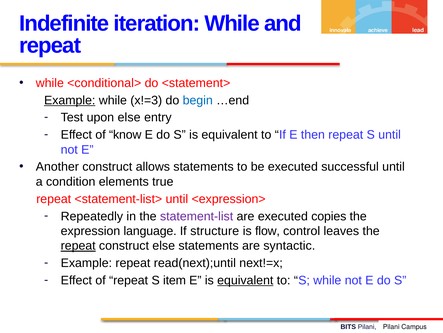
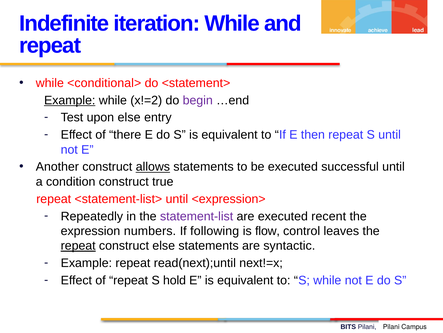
x!=3: x!=3 -> x!=2
begin colour: blue -> purple
know: know -> there
allows underline: none -> present
condition elements: elements -> construct
copies: copies -> recent
language: language -> numbers
structure: structure -> following
item: item -> hold
equivalent at (245, 280) underline: present -> none
